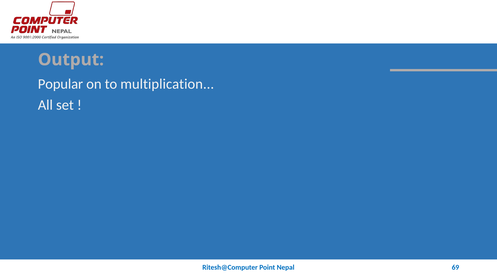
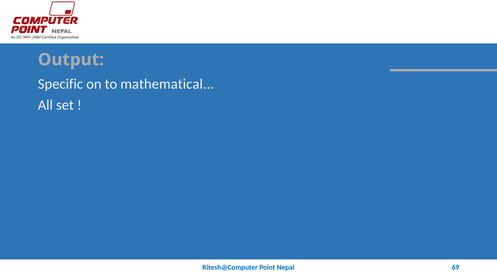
Popular: Popular -> Specific
multiplication: multiplication -> mathematical
